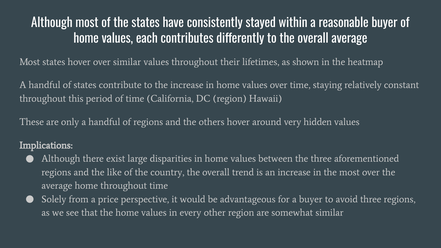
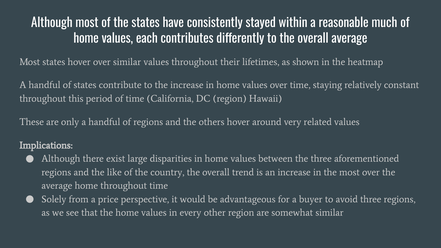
reasonable buyer: buyer -> much
hidden: hidden -> related
